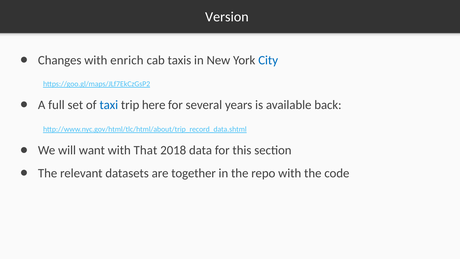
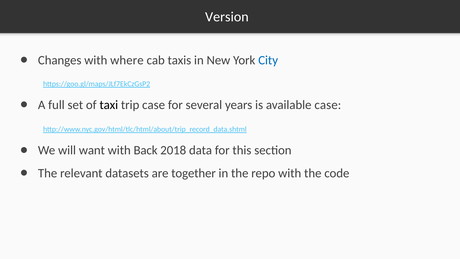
enrich: enrich -> where
taxi colour: blue -> black
trip here: here -> case
available back: back -> case
That: That -> Back
